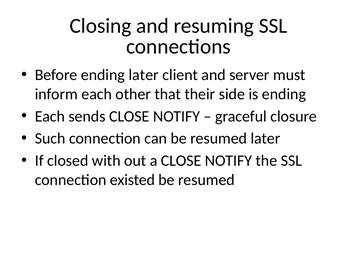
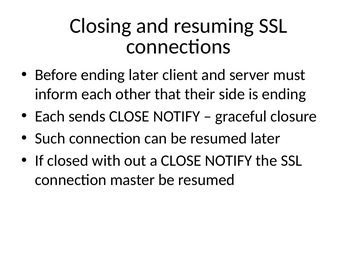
existed: existed -> master
